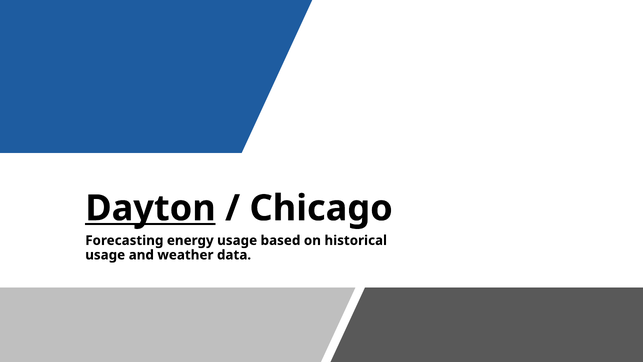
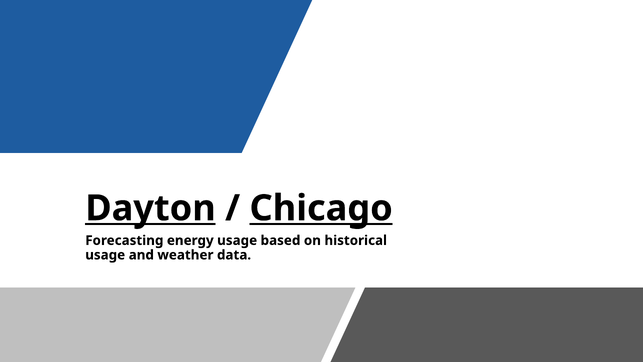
Chicago underline: none -> present
